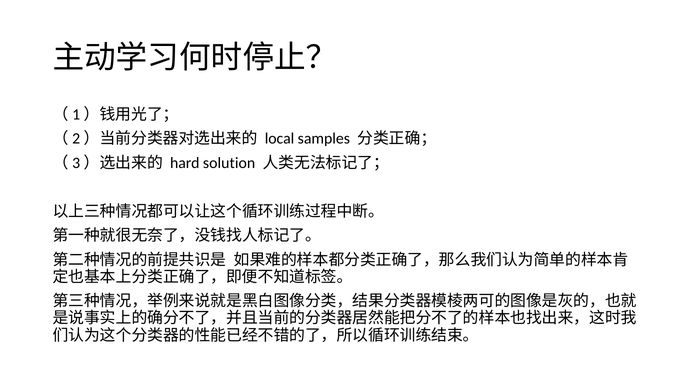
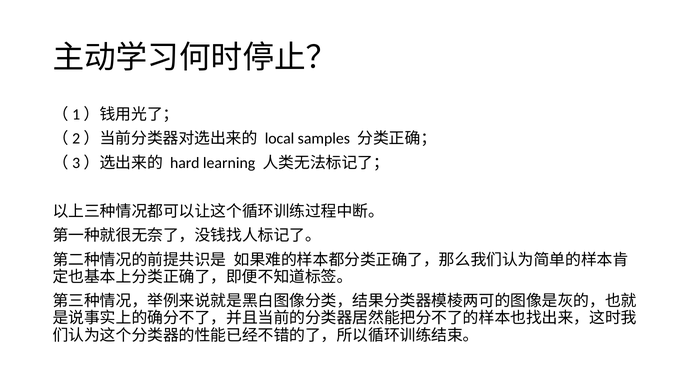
solution: solution -> learning
